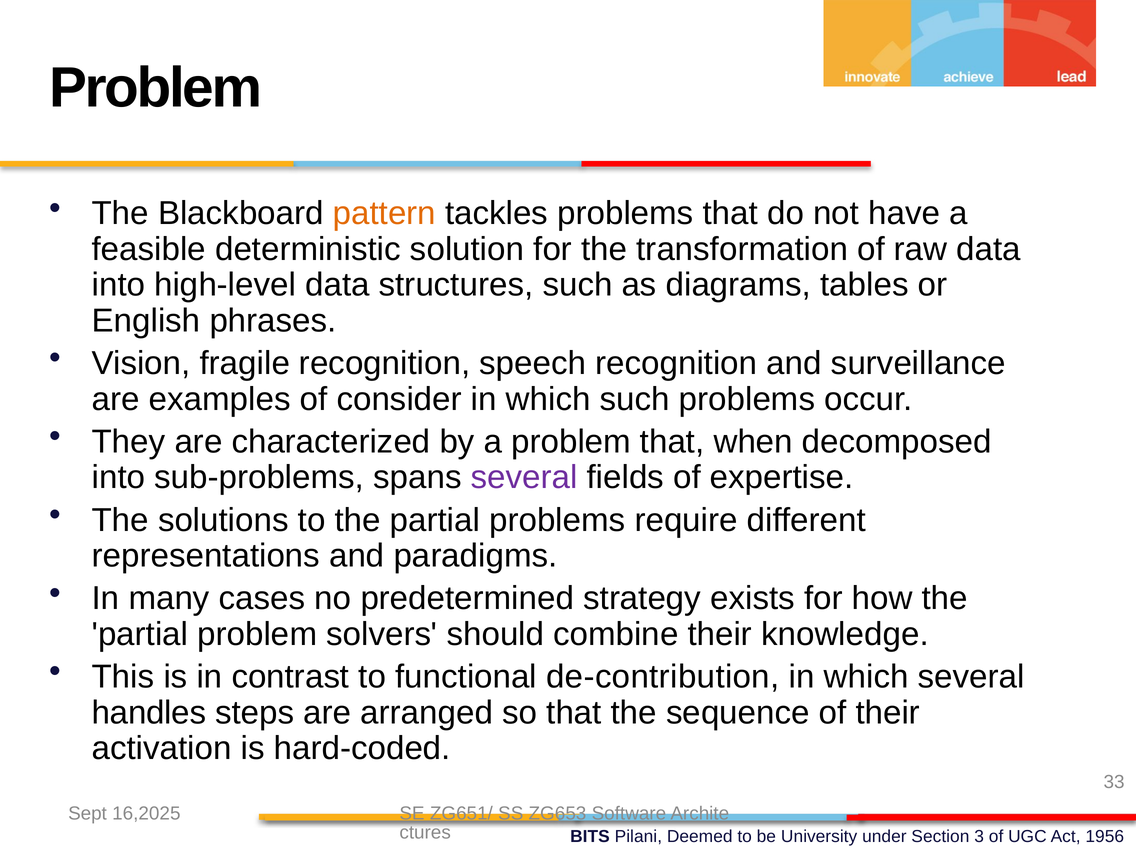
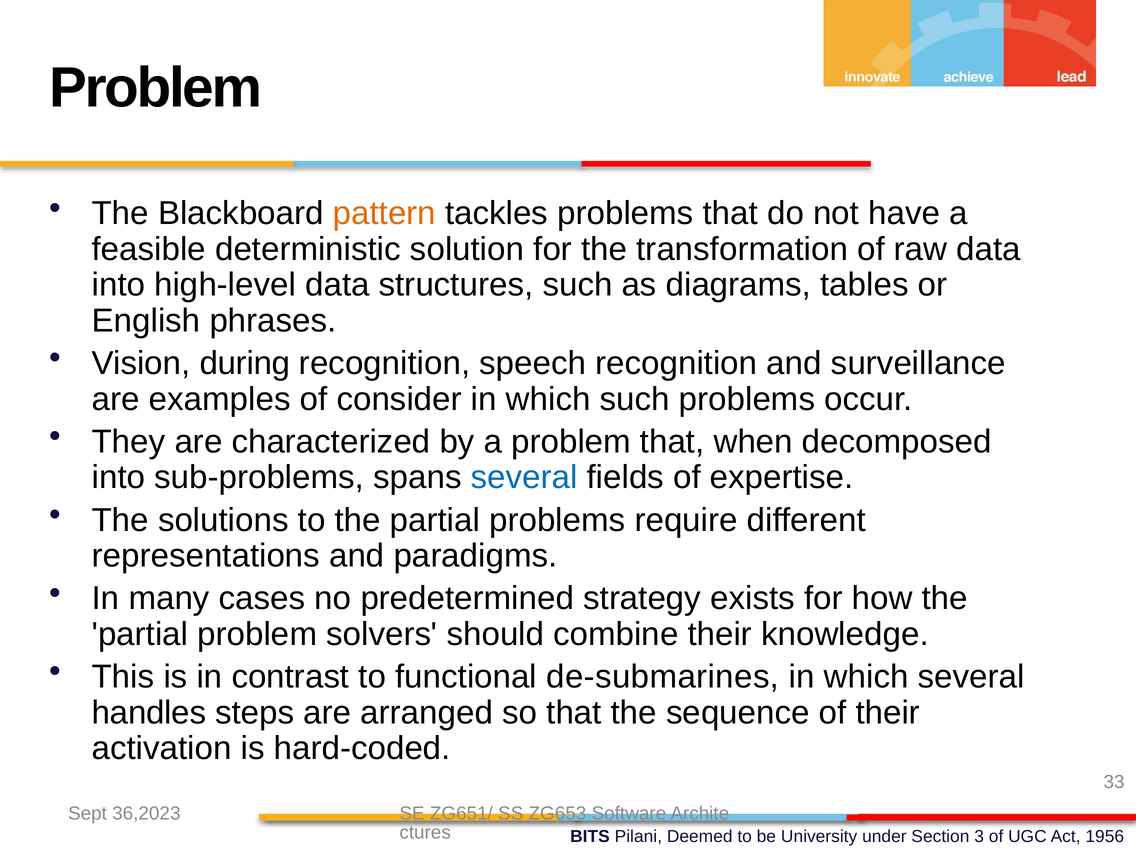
fragile: fragile -> during
several at (524, 478) colour: purple -> blue
de-contribution: de-contribution -> de-submarines
16,2025: 16,2025 -> 36,2023
